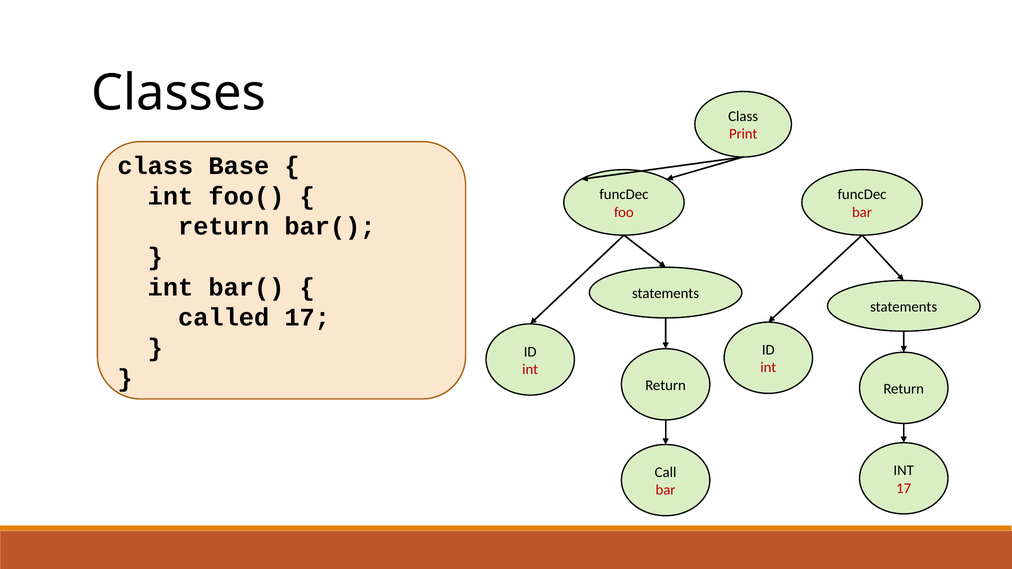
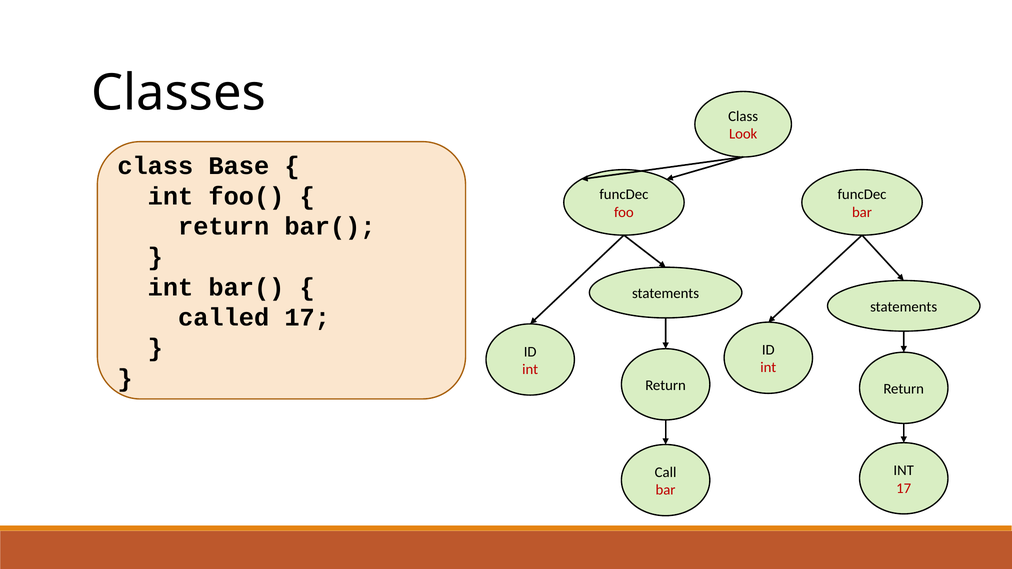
Print: Print -> Look
